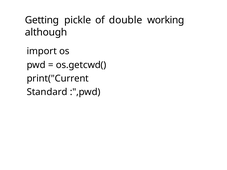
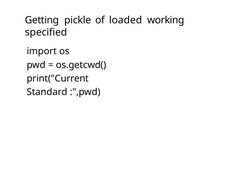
double: double -> loaded
although: although -> specified
